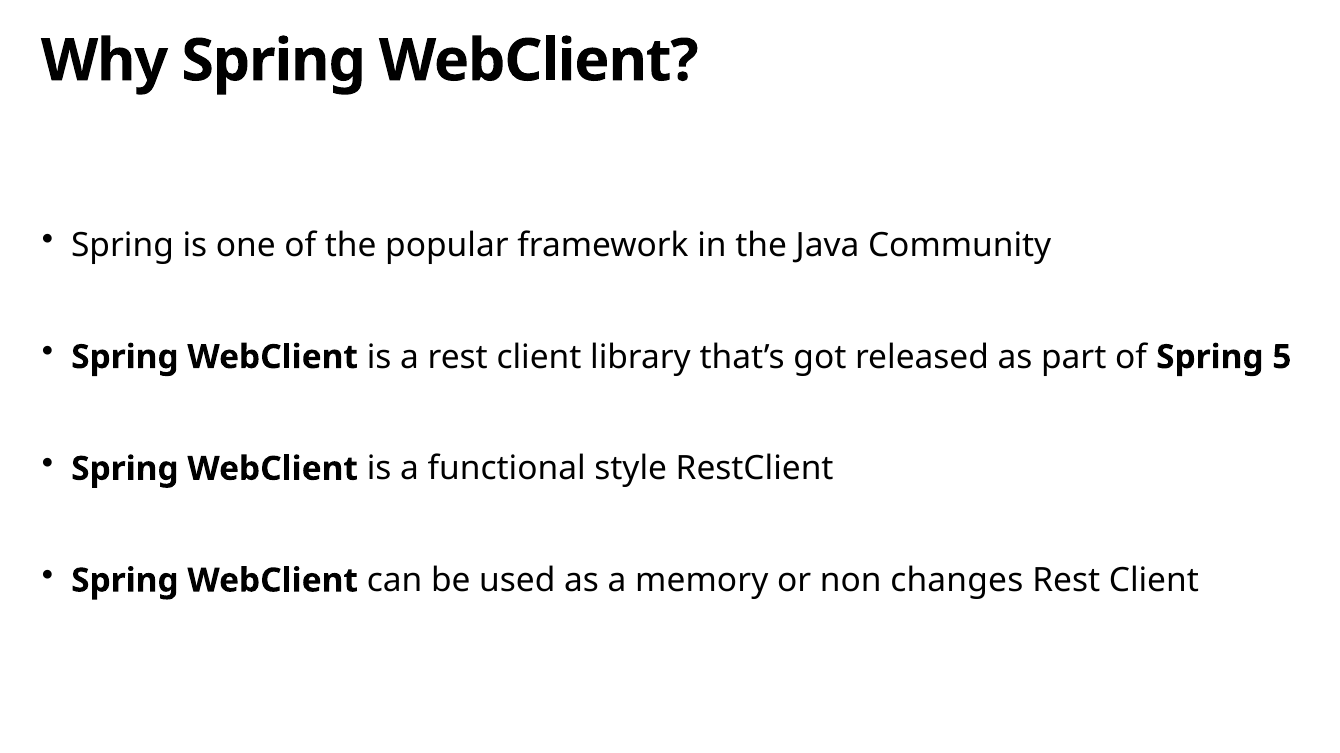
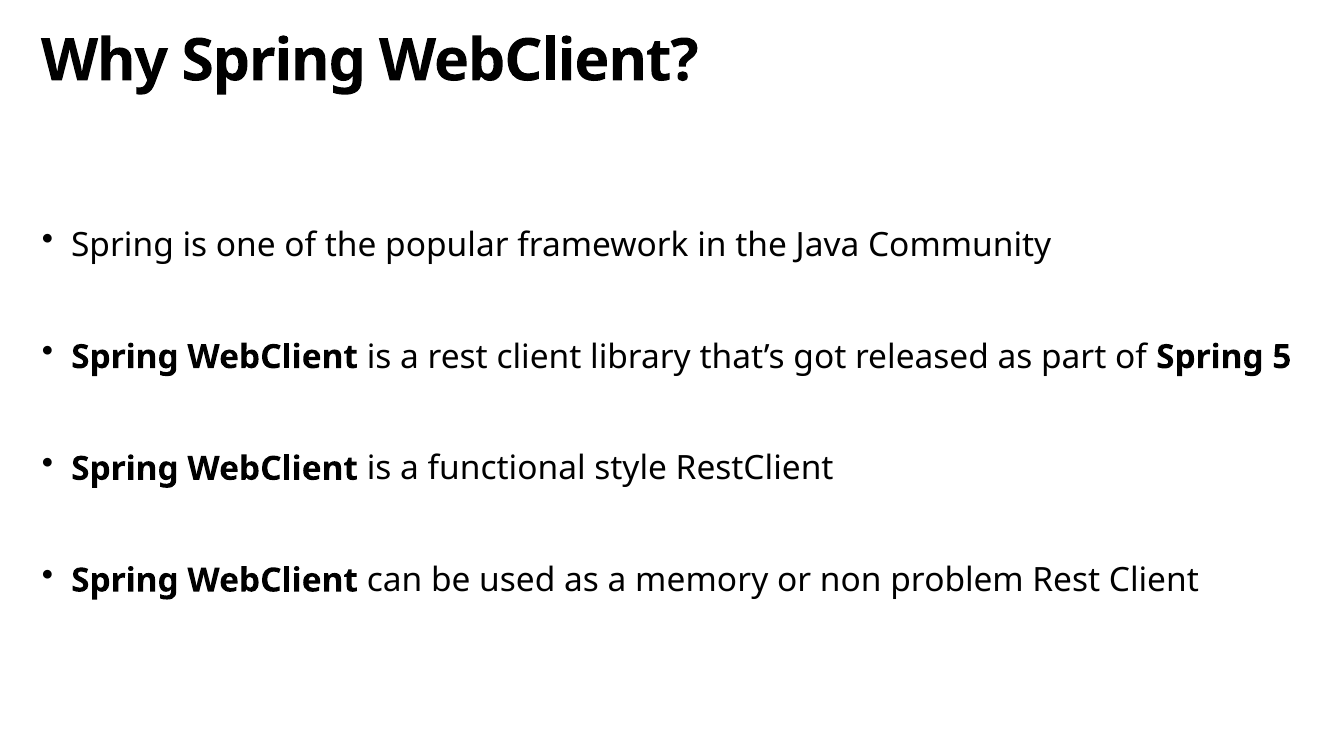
changes: changes -> problem
